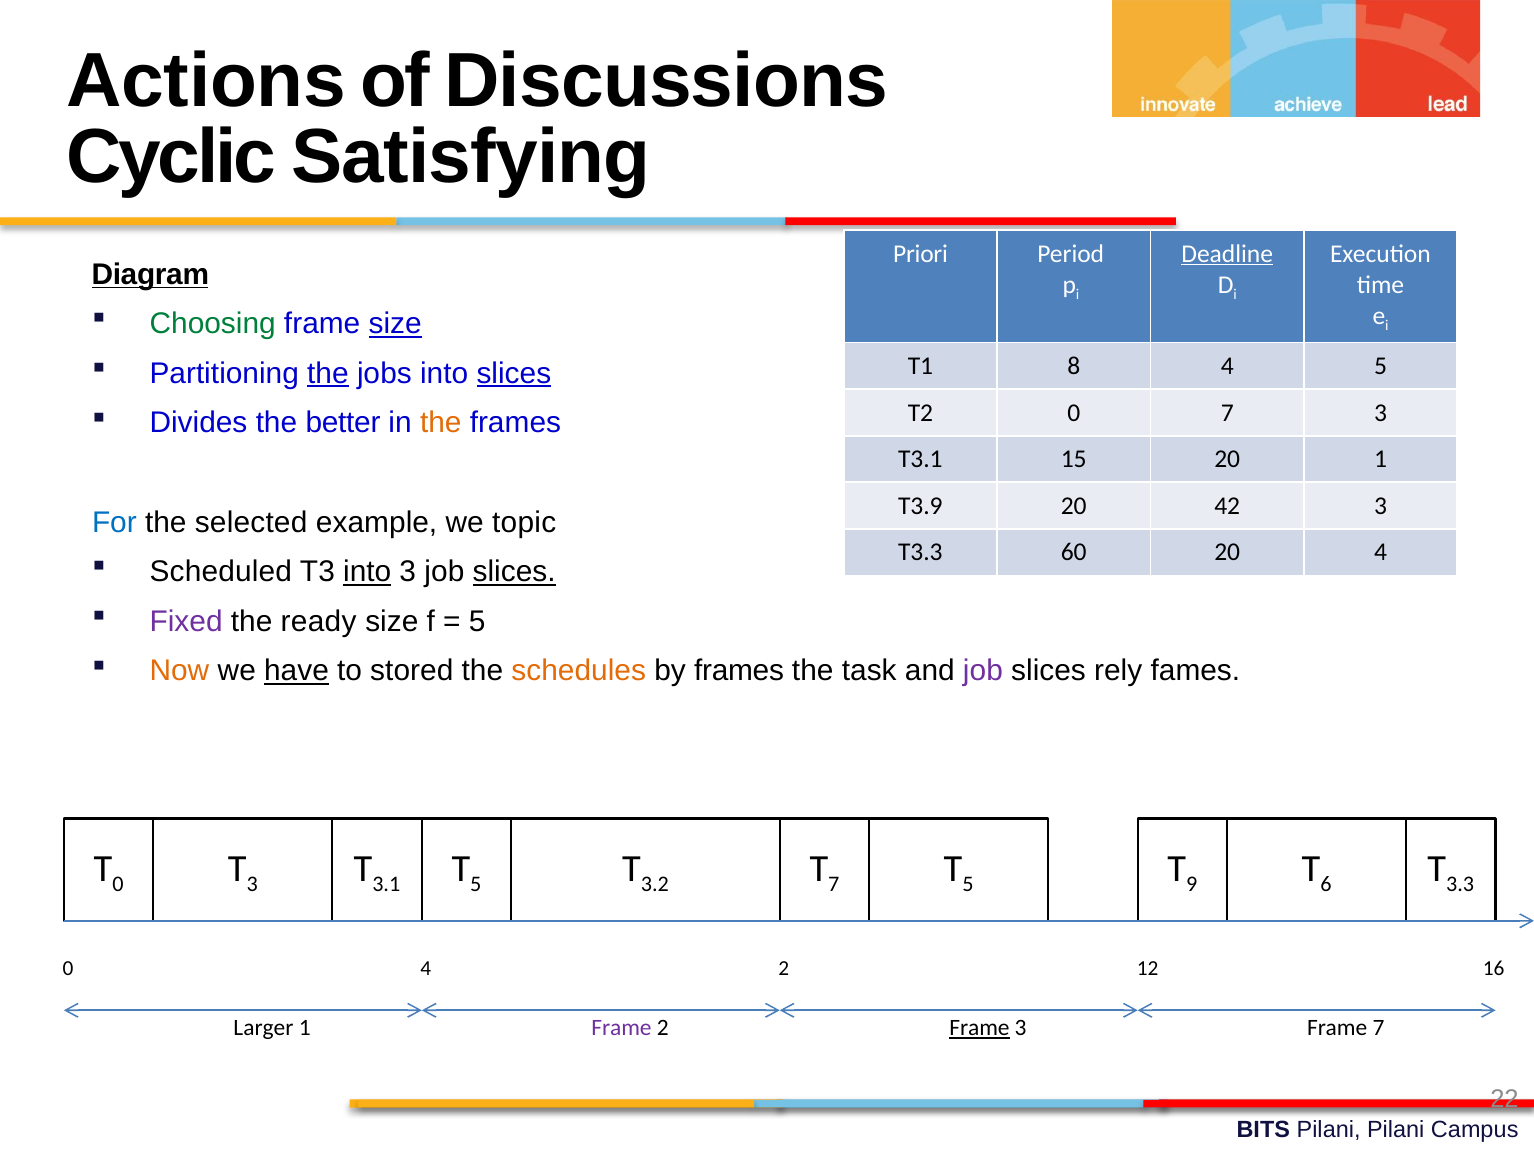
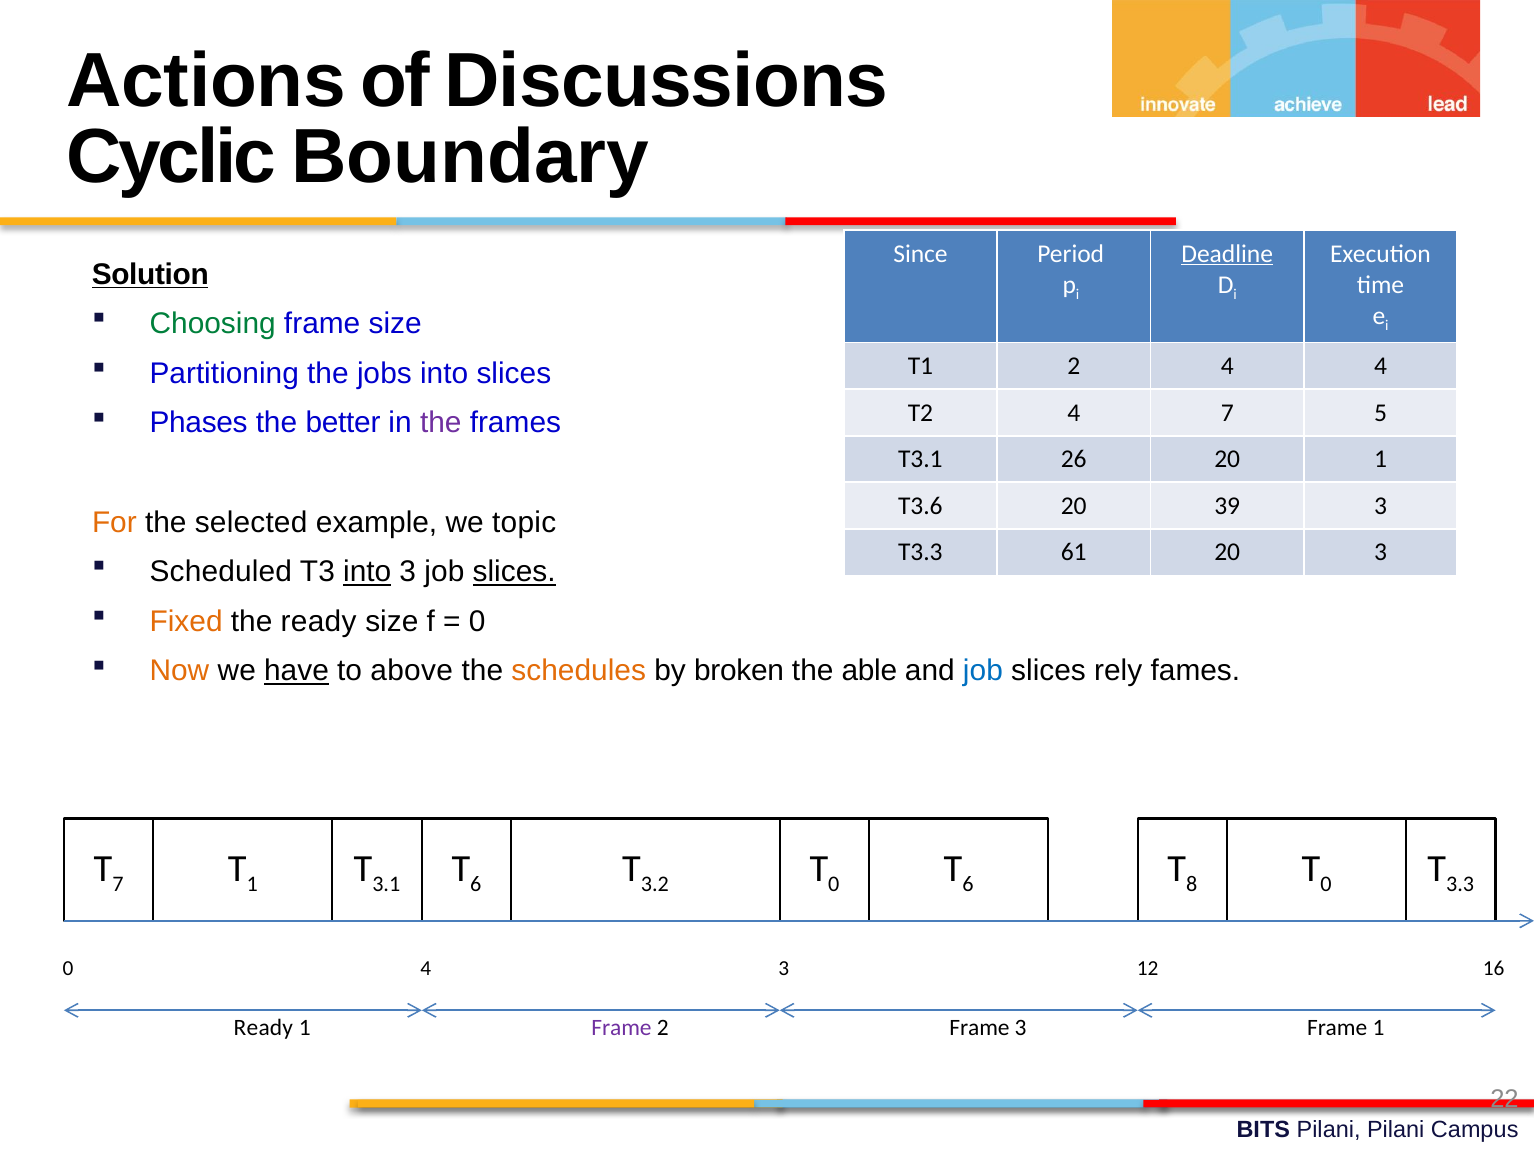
Satisfying: Satisfying -> Boundary
Priori: Priori -> Since
Diagram: Diagram -> Solution
size at (395, 324) underline: present -> none
T1 8: 8 -> 2
4 5: 5 -> 4
the at (328, 373) underline: present -> none
slices at (514, 373) underline: present -> none
T2 0: 0 -> 4
7 3: 3 -> 5
Divides: Divides -> Phases
the at (441, 423) colour: orange -> purple
15: 15 -> 26
T3.9: T3.9 -> T3.6
42: 42 -> 39
For colour: blue -> orange
60: 60 -> 61
20 4: 4 -> 3
Fixed colour: purple -> orange
5 at (477, 621): 5 -> 0
stored: stored -> above
by frames: frames -> broken
task: task -> able
job at (983, 671) colour: purple -> blue
0 at (118, 884): 0 -> 7
3 at (252, 884): 3 -> 1
5 at (476, 884): 5 -> 6
7 at (834, 884): 7 -> 0
5 at (968, 884): 5 -> 6
9: 9 -> 8
6 at (1326, 884): 6 -> 0
4 2: 2 -> 3
Larger at (263, 1028): Larger -> Ready
Frame at (979, 1028) underline: present -> none
Frame 7: 7 -> 1
